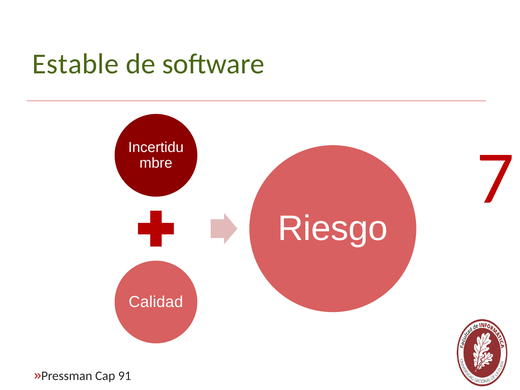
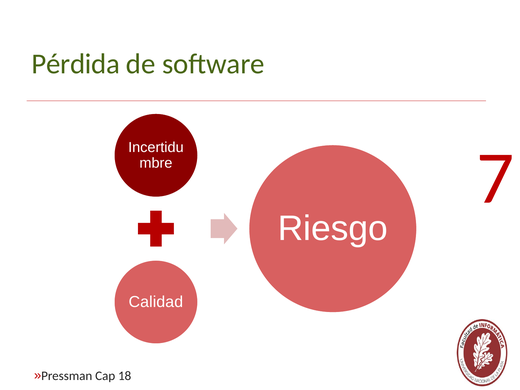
Estable: Estable -> Pérdida
91: 91 -> 18
